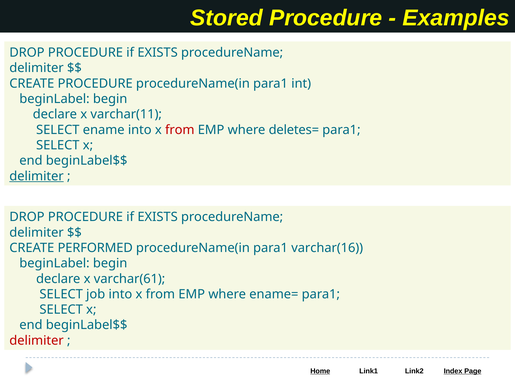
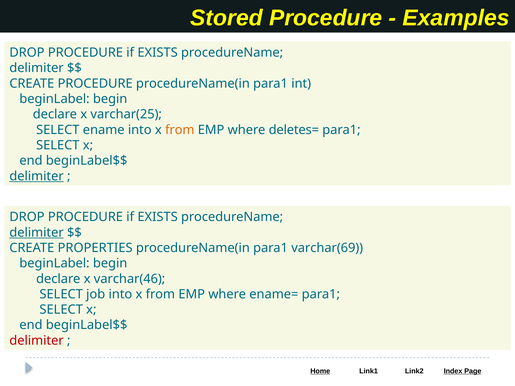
varchar(11: varchar(11 -> varchar(25
from at (180, 130) colour: red -> orange
delimiter at (37, 233) underline: none -> present
PERFORMED: PERFORMED -> PROPERTIES
varchar(16: varchar(16 -> varchar(69
varchar(61: varchar(61 -> varchar(46
